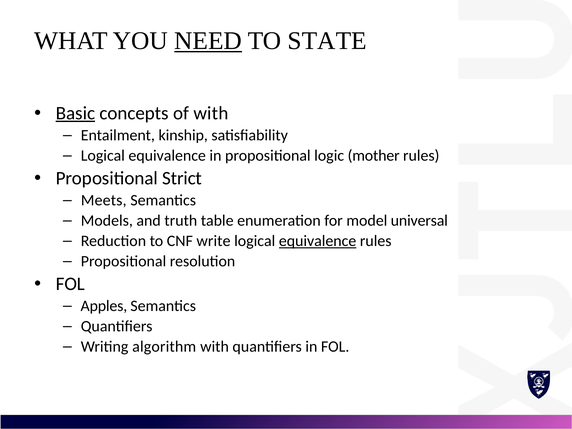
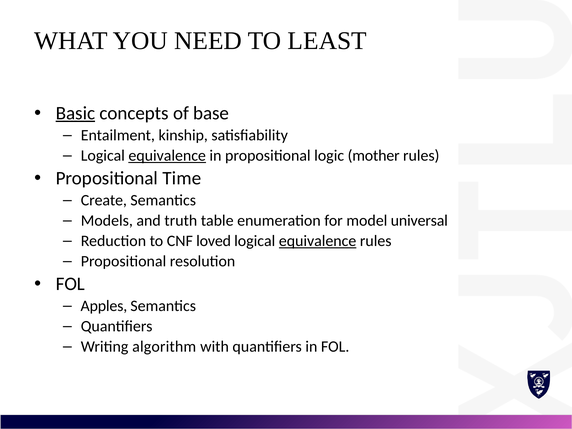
NEED underline: present -> none
STATE: STATE -> LEAST
of with: with -> base
equivalence at (167, 156) underline: none -> present
Strict: Strict -> Time
Meets: Meets -> Create
write: write -> loved
